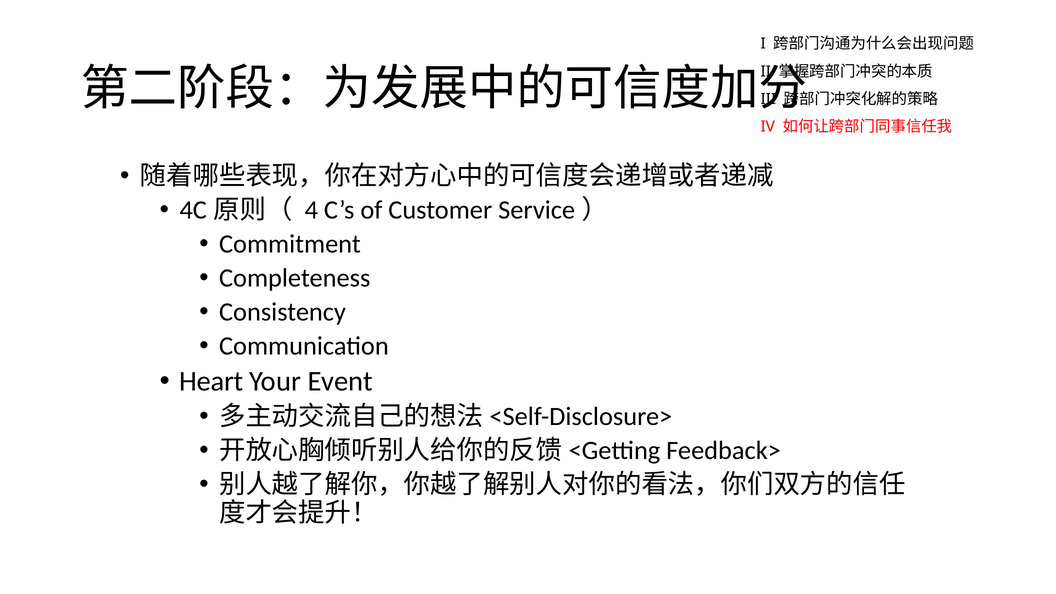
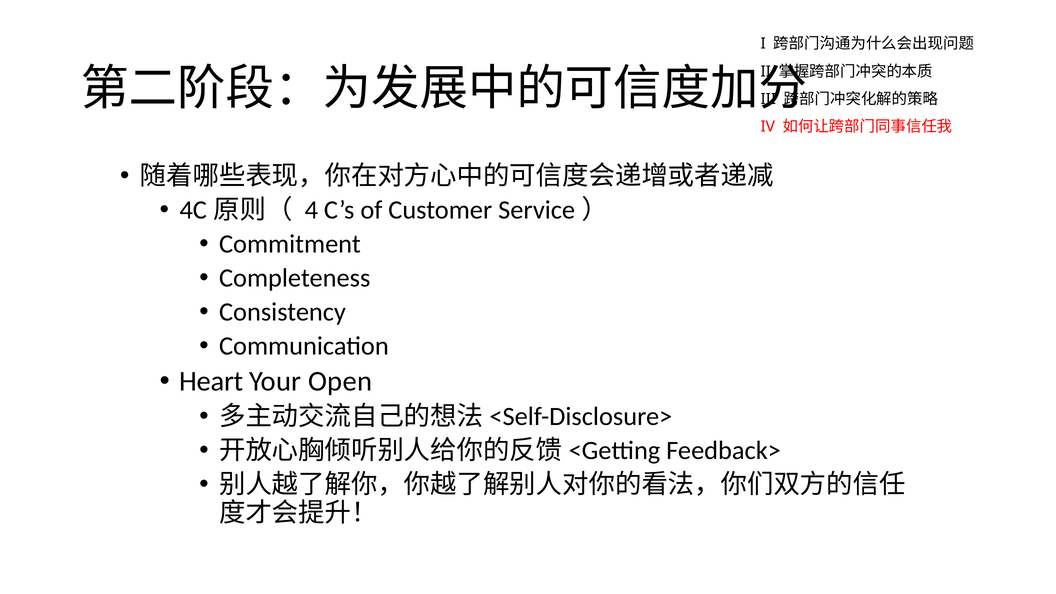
Event: Event -> Open
